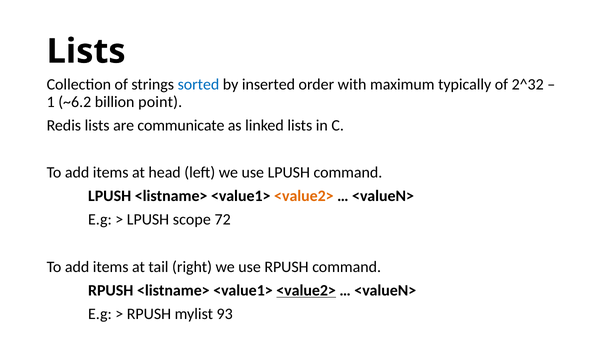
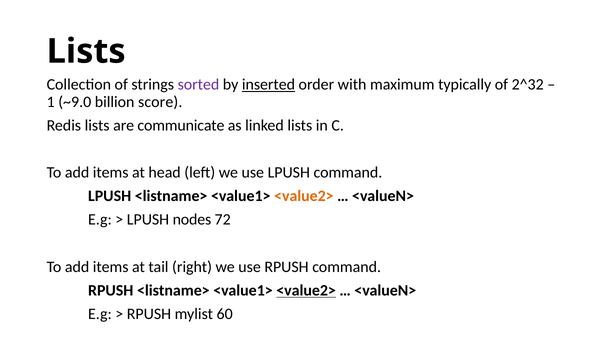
sorted colour: blue -> purple
inserted underline: none -> present
~6.2: ~6.2 -> ~9.0
point: point -> score
scope: scope -> nodes
93: 93 -> 60
